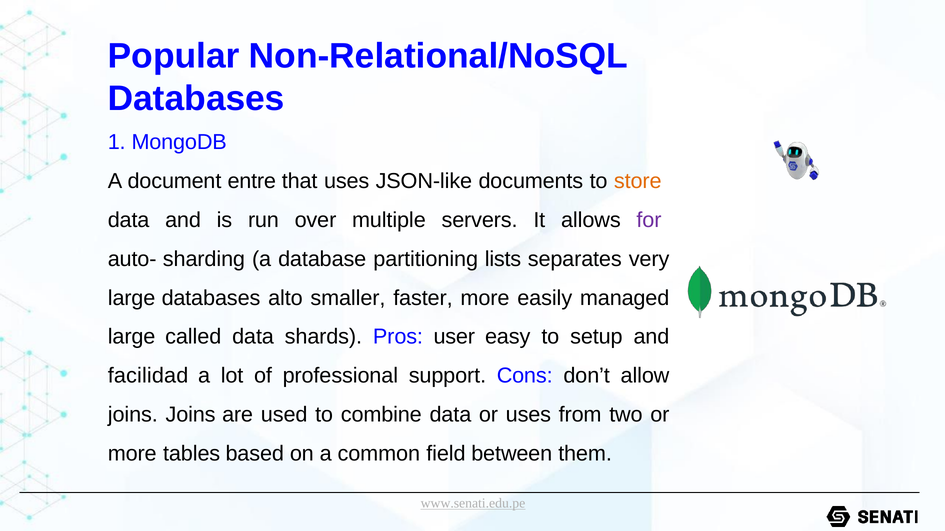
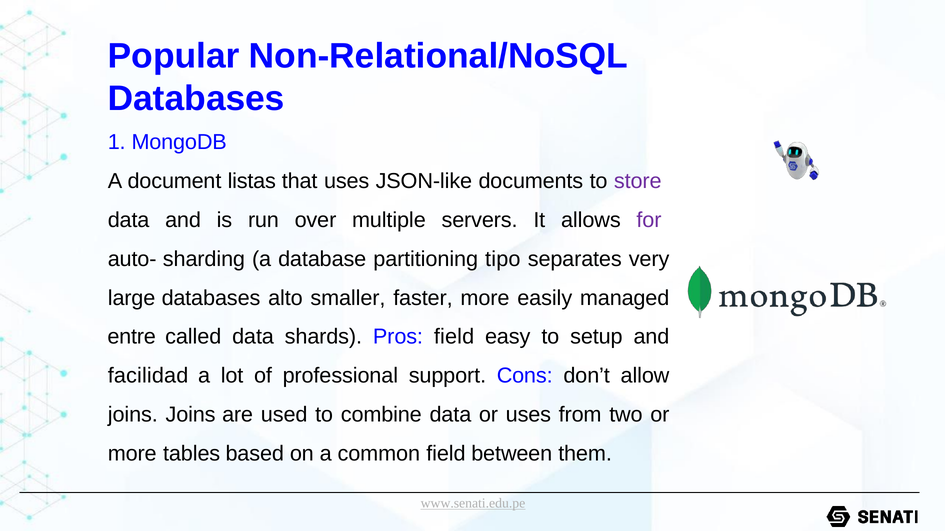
entre: entre -> listas
store colour: orange -> purple
lists: lists -> tipo
large at (132, 337): large -> entre
Pros user: user -> field
